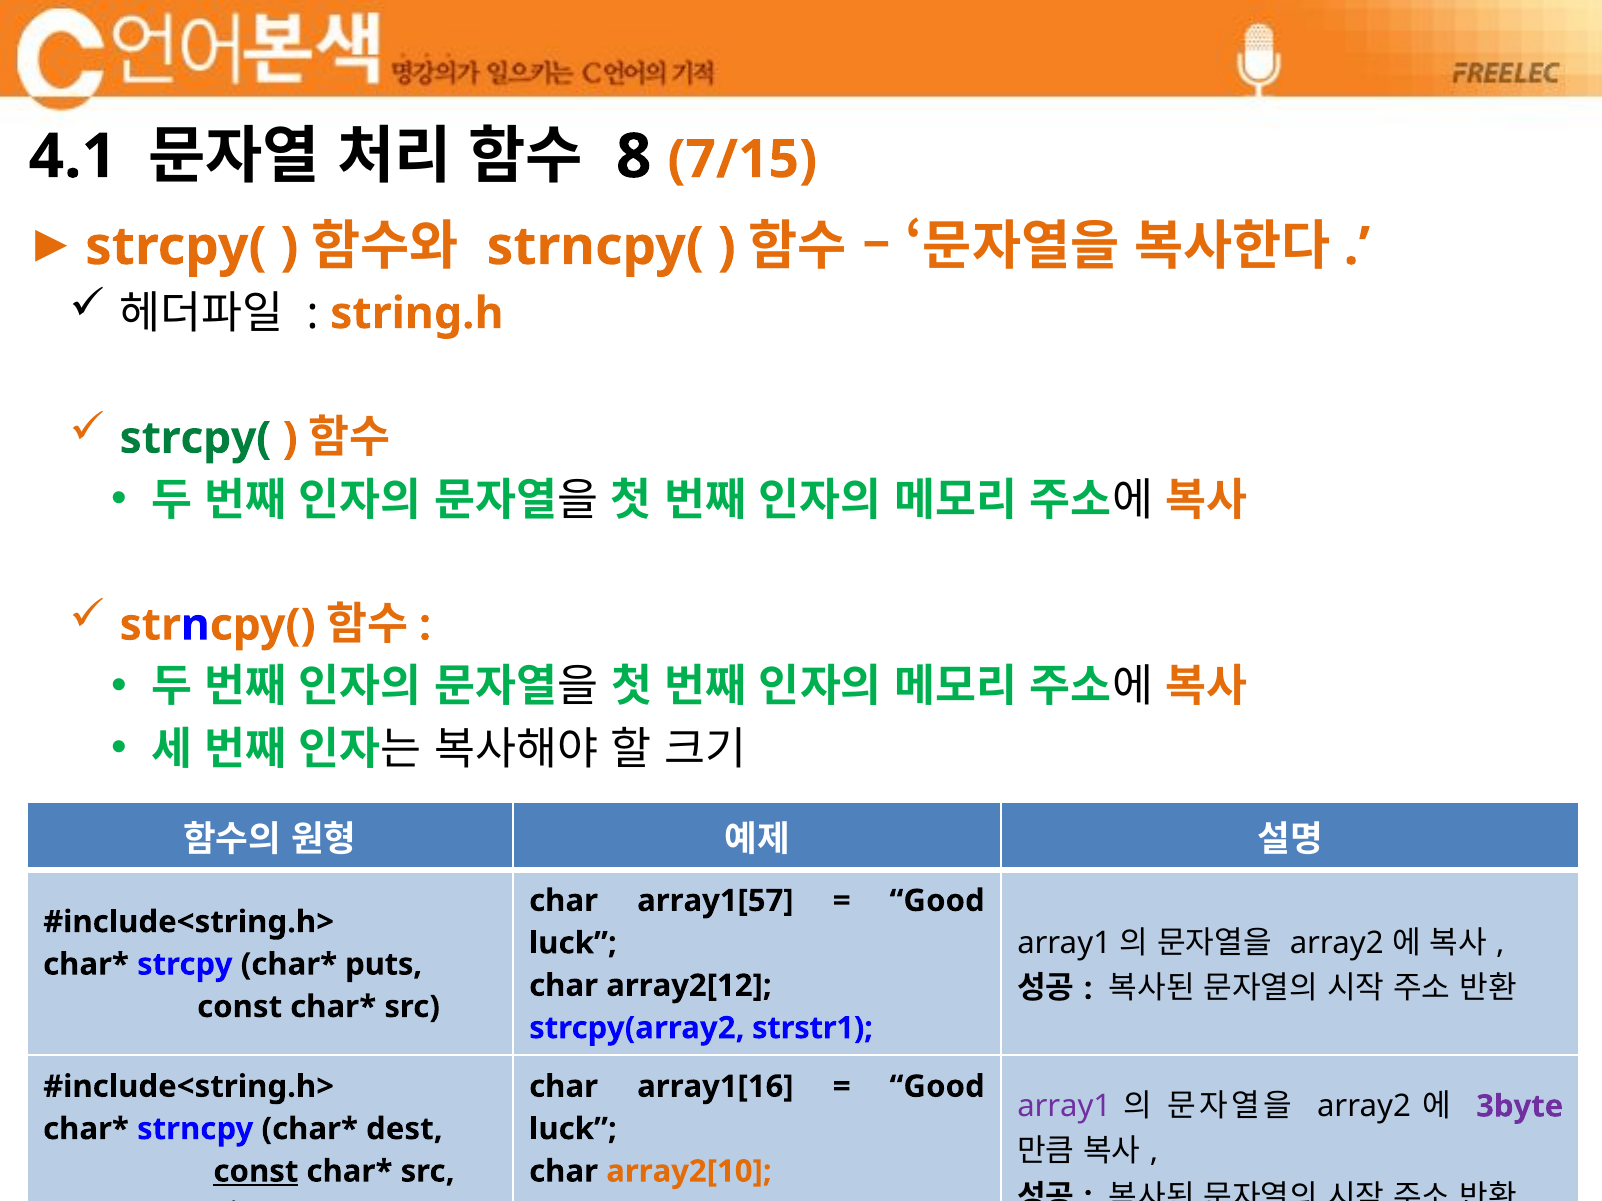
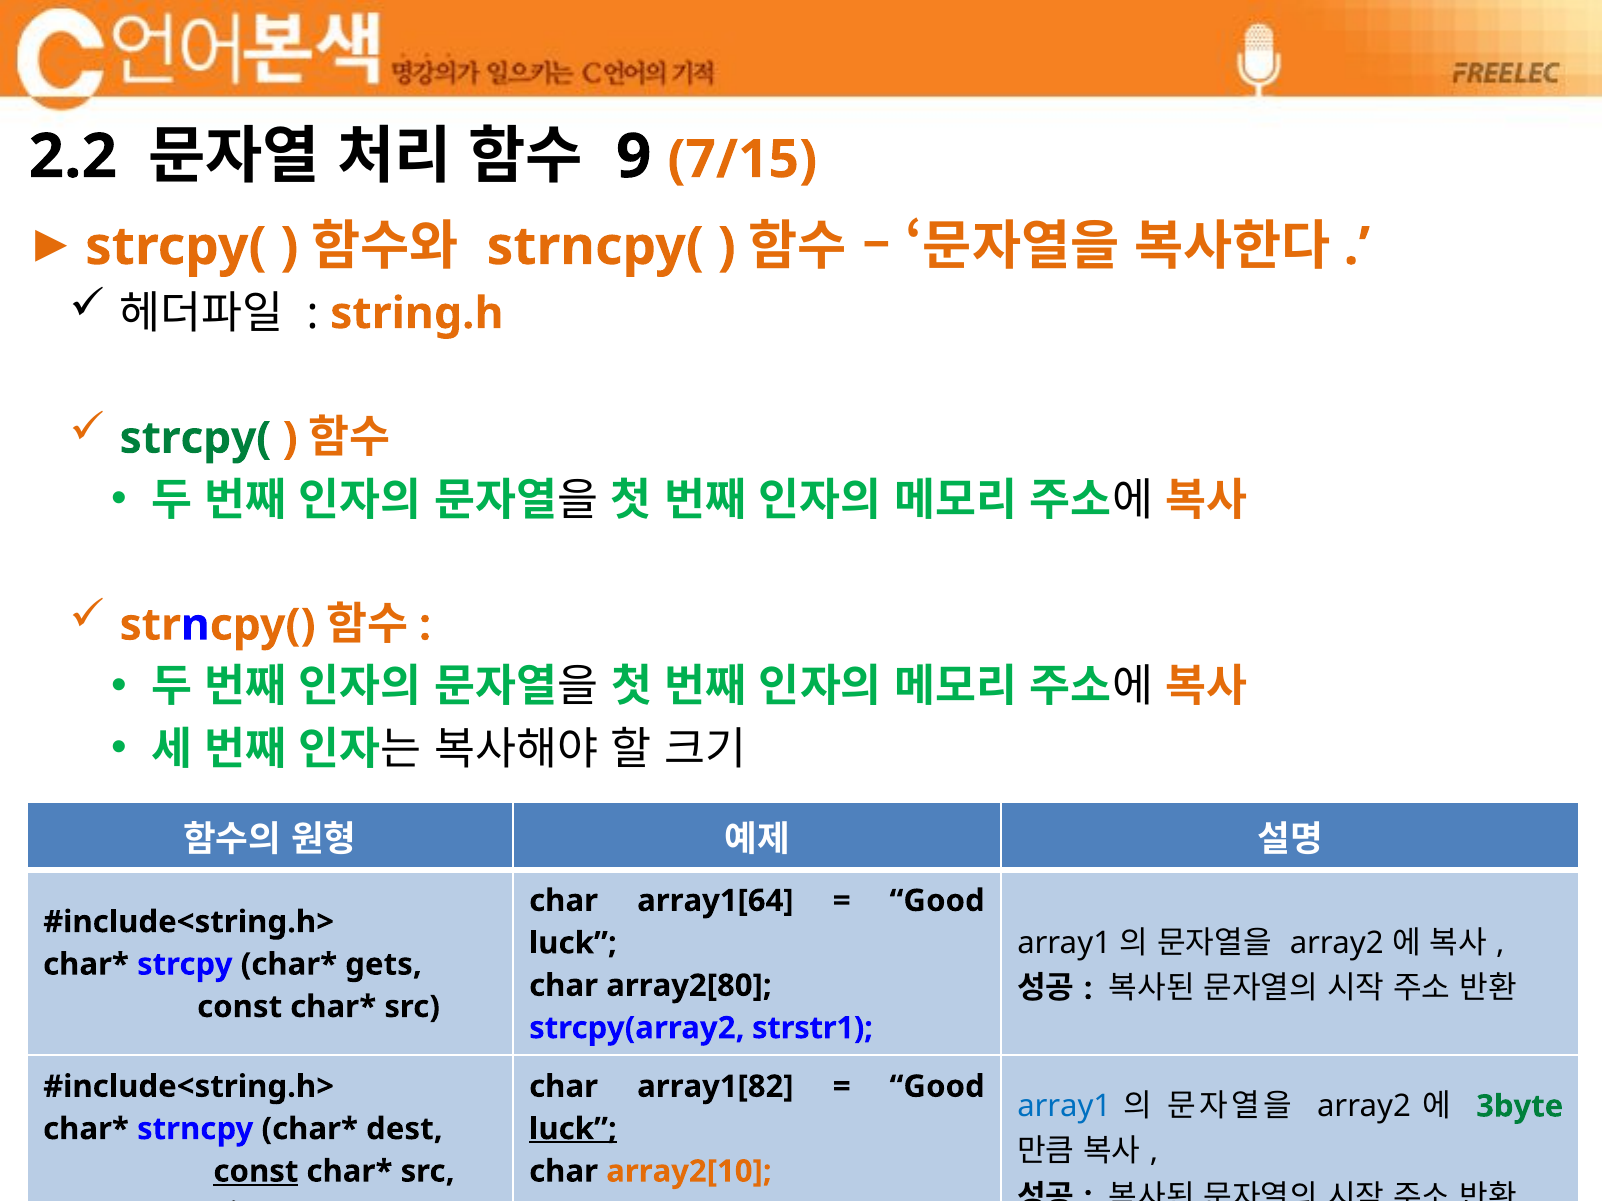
4.1: 4.1 -> 2.2
8: 8 -> 9
array1[57: array1[57 -> array1[64
puts: puts -> gets
array2[12: array2[12 -> array2[80
array1[16: array1[16 -> array1[82
array1 at (1064, 1107) colour: purple -> blue
3byte colour: purple -> green
luck at (573, 1129) underline: none -> present
